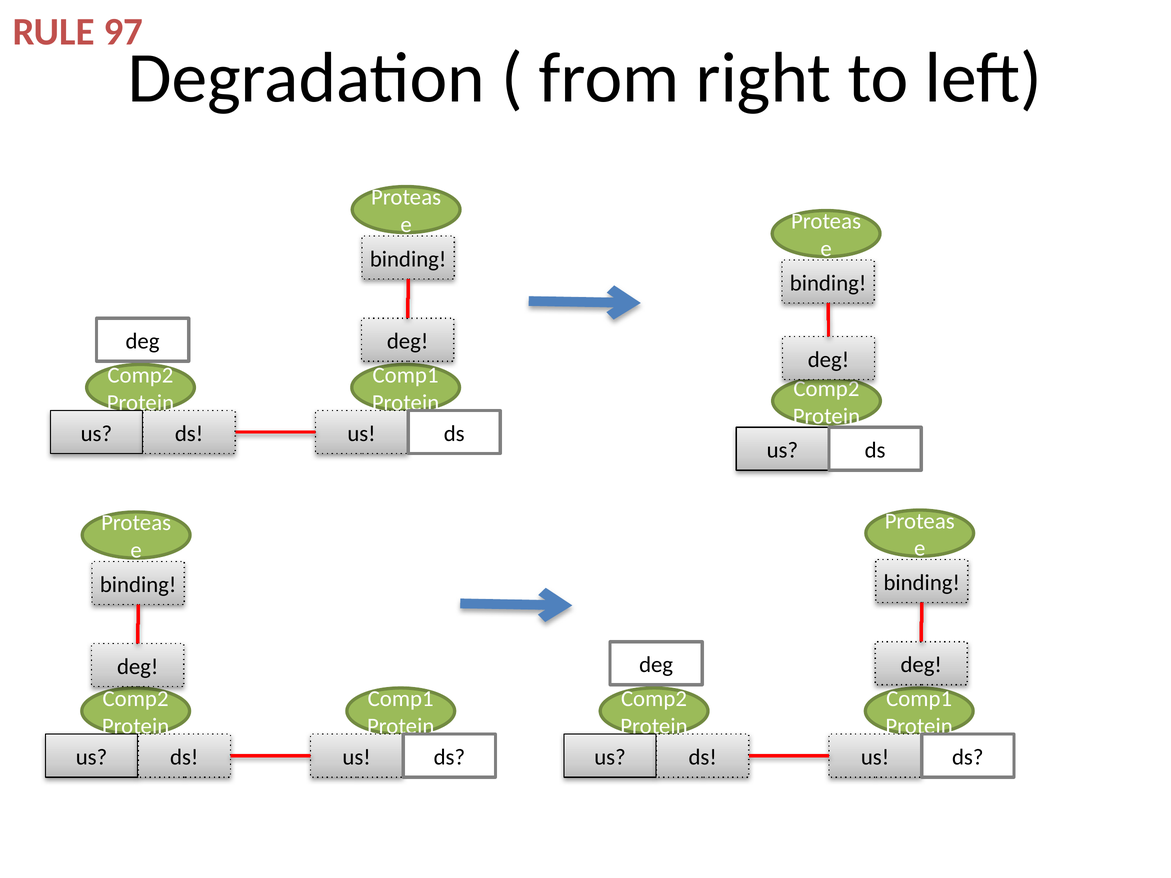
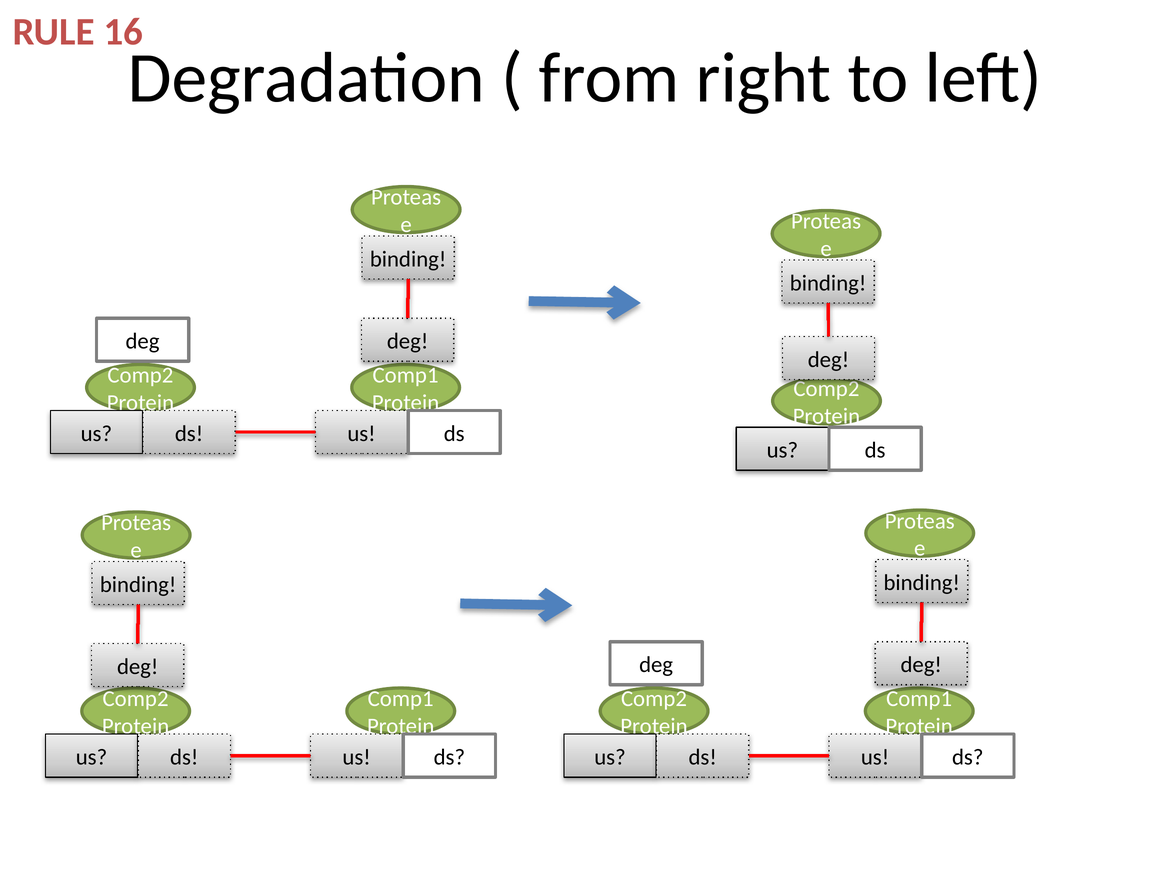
97: 97 -> 16
